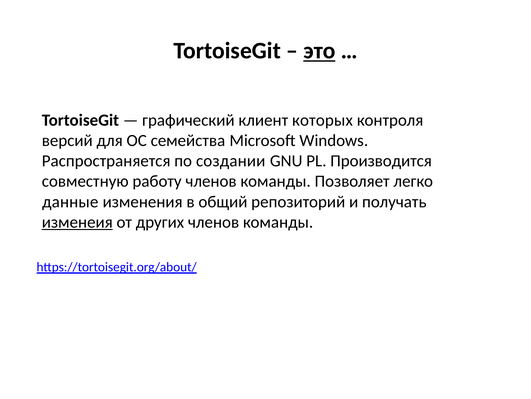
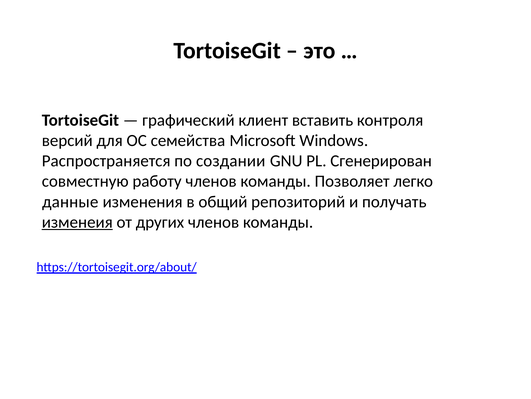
это underline: present -> none
которых: которых -> вставить
Производится: Производится -> Сгенерирован
